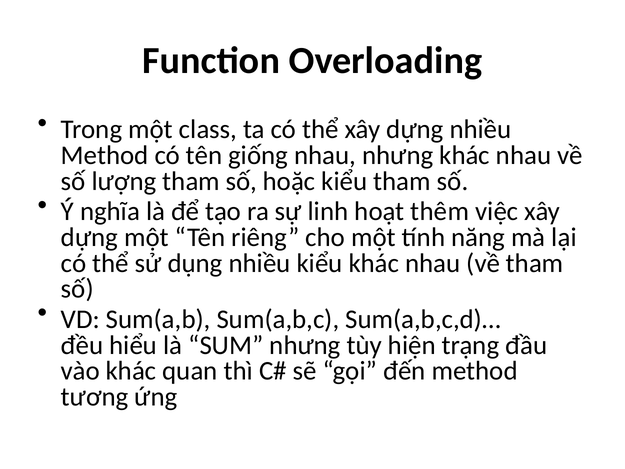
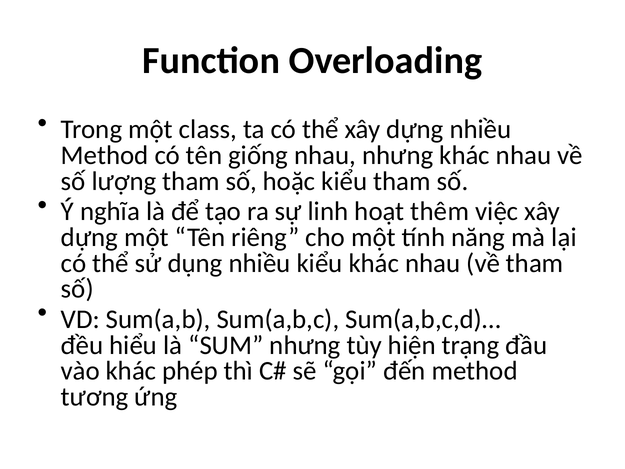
quan: quan -> phép
